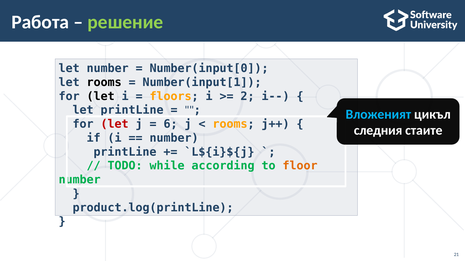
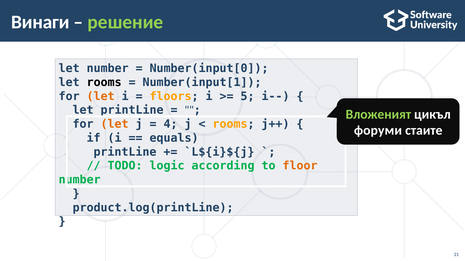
Работа: Работа -> Винаги
let at (101, 96) colour: black -> orange
2: 2 -> 5
Вложеният colour: light blue -> light green
let at (115, 124) colour: red -> orange
6: 6 -> 4
следния: следния -> форуми
number at (174, 138): number -> equals
while: while -> logic
